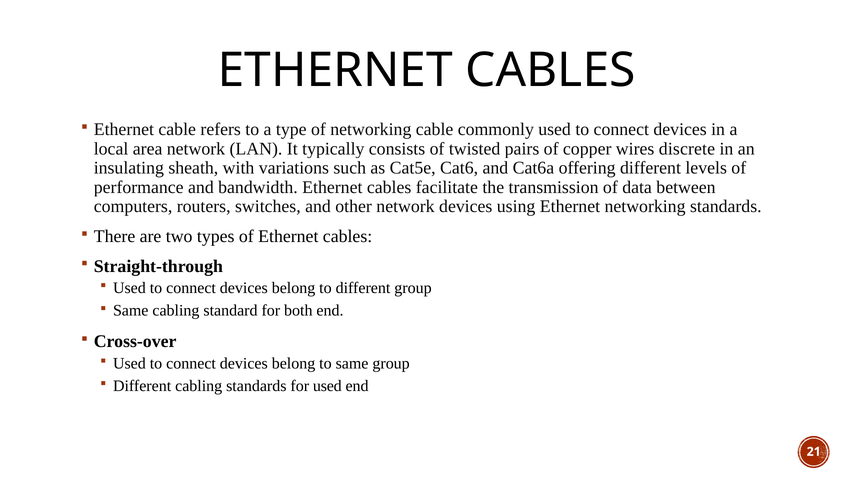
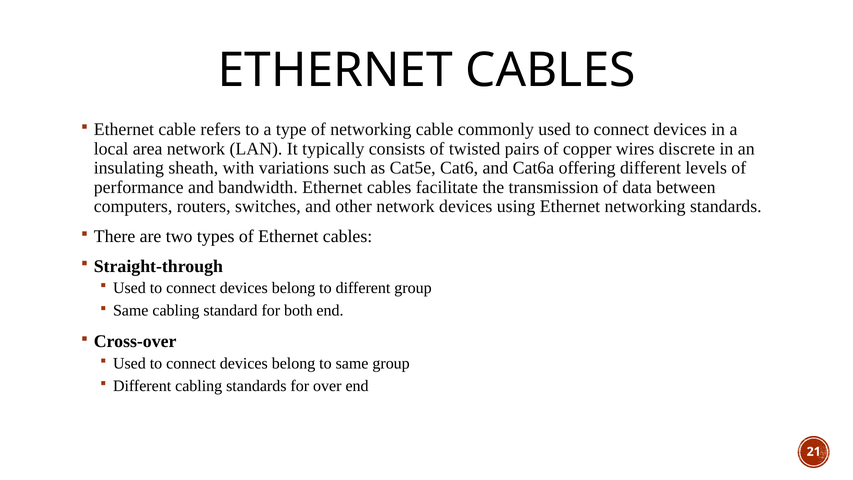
for used: used -> over
